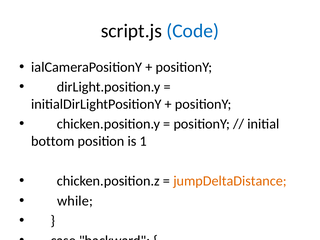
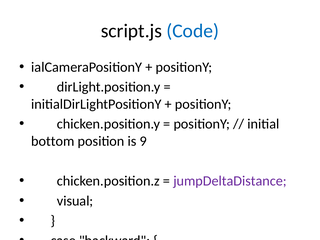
1: 1 -> 9
jumpDeltaDistance at (230, 181) colour: orange -> purple
while: while -> visual
